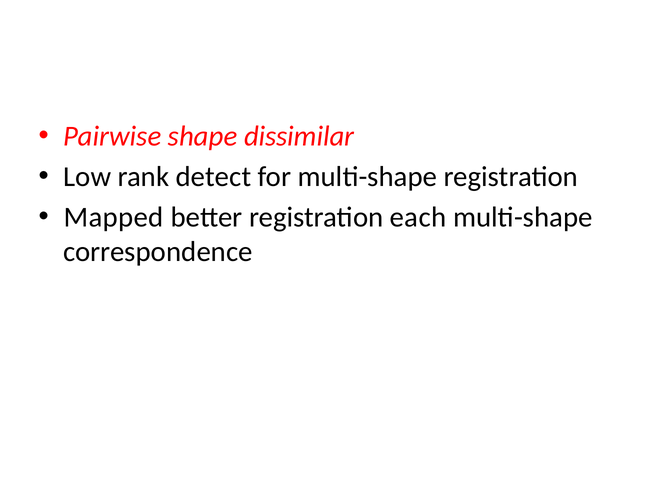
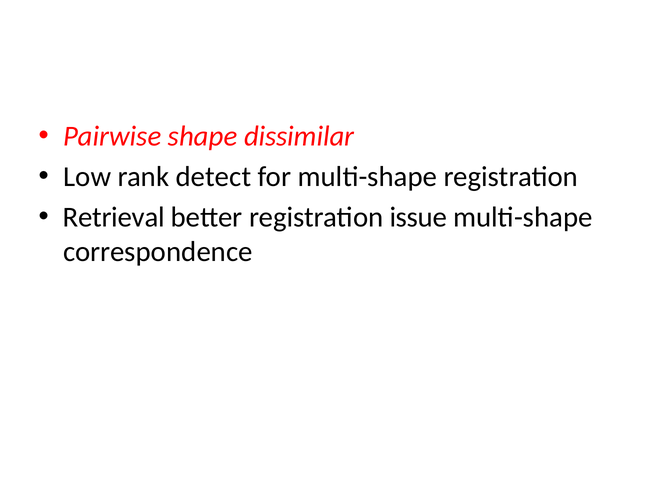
Mapped: Mapped -> Retrieval
each: each -> issue
